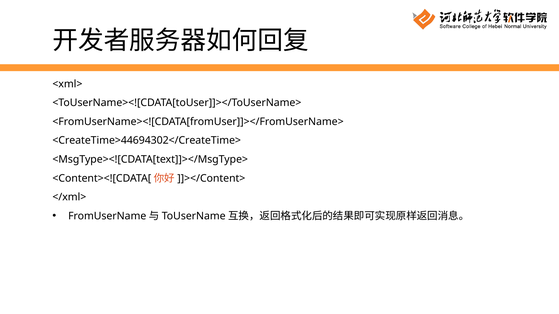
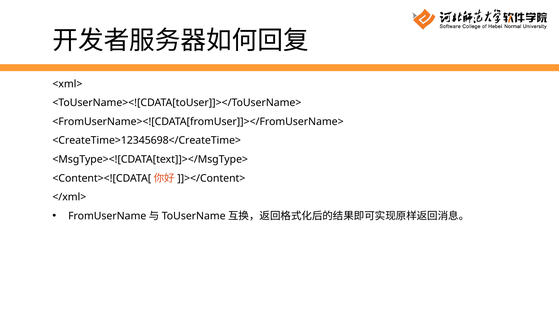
<CreateTime>44694302</CreateTime>: <CreateTime>44694302</CreateTime> -> <CreateTime>12345698</CreateTime>
